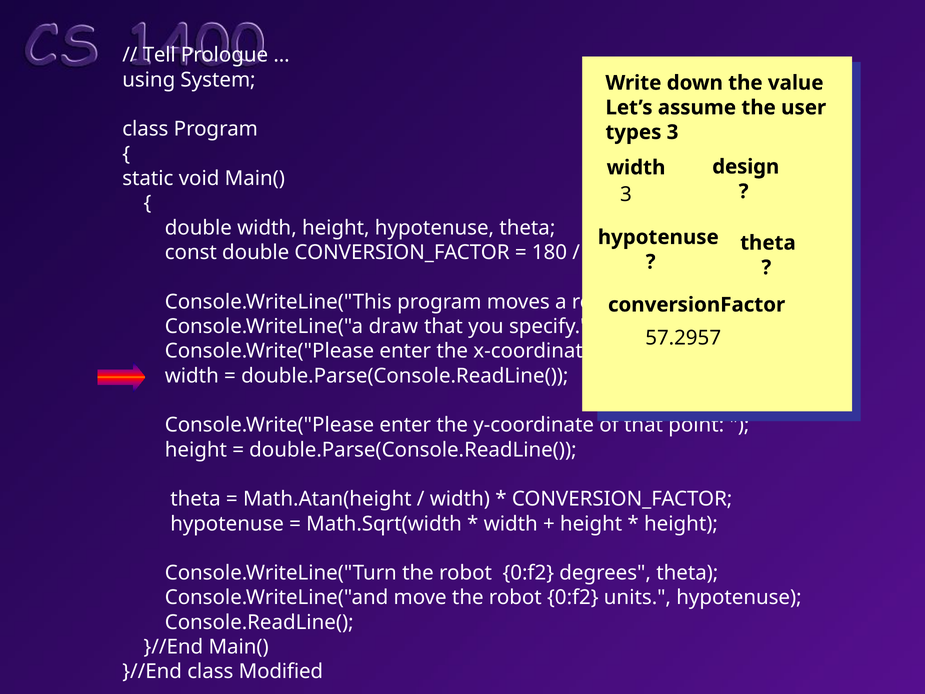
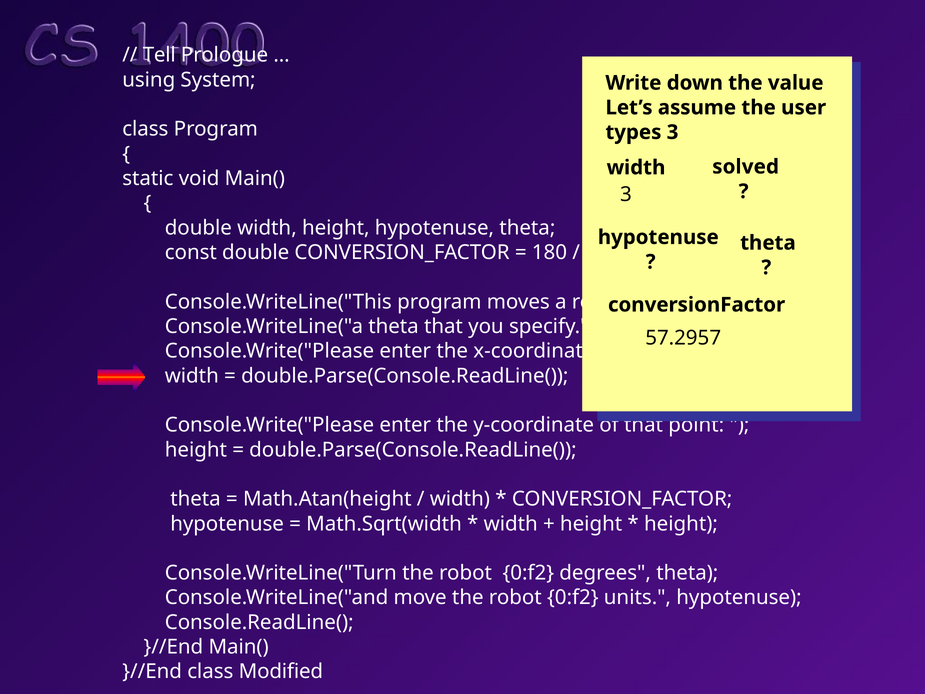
design: design -> solved
Console.WriteLine("a draw: draw -> theta
